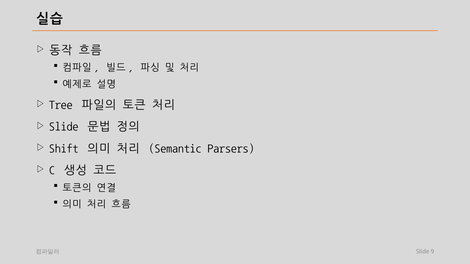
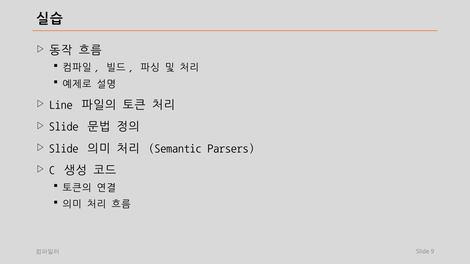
Tree: Tree -> Line
Shift at (64, 148): Shift -> Slide
